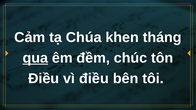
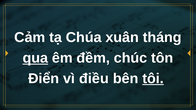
khen: khen -> xuân
Điều at (44, 79): Điều -> Điển
tôi underline: none -> present
